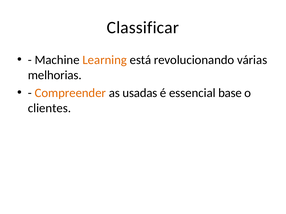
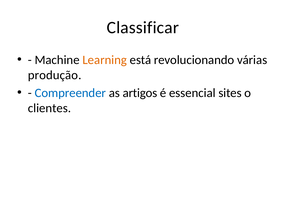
melhorias: melhorias -> produção
Compreender colour: orange -> blue
usadas: usadas -> artigos
base: base -> sites
